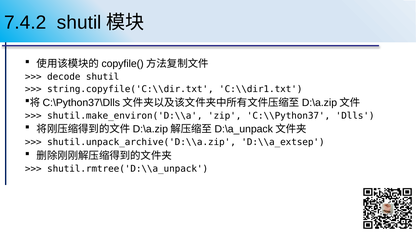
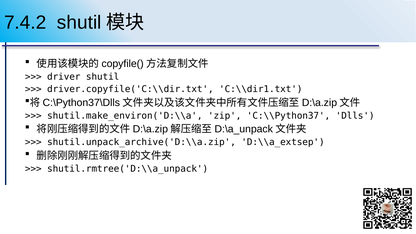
decode: decode -> driver
string.copyfile('C:\\dir.txt: string.copyfile('C:\\dir.txt -> driver.copyfile('C:\\dir.txt
